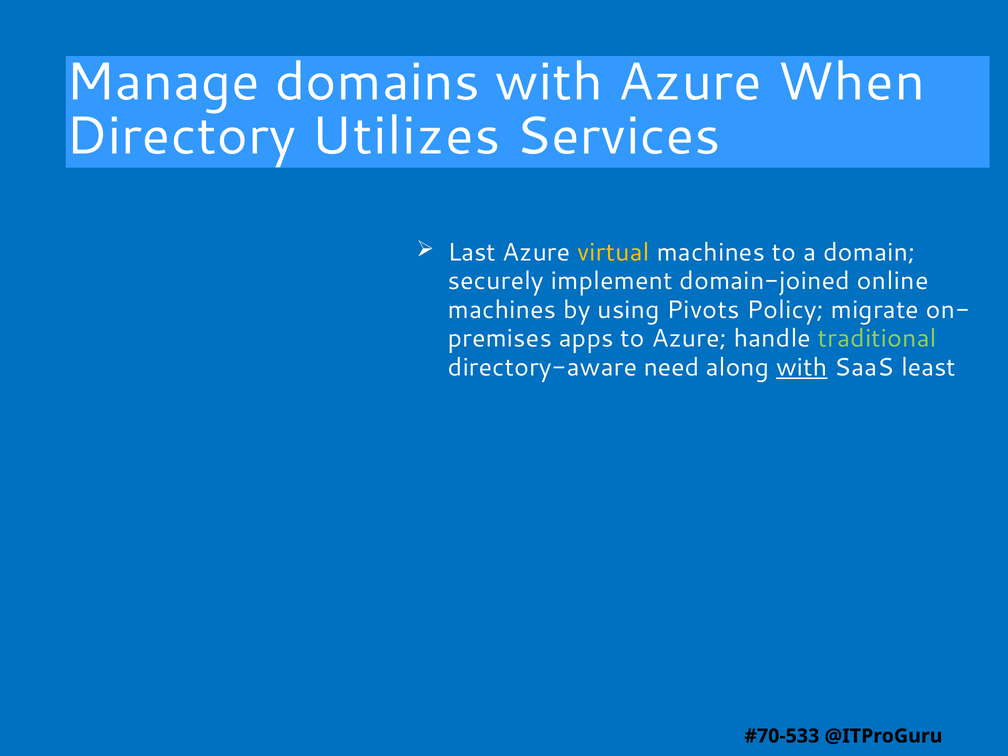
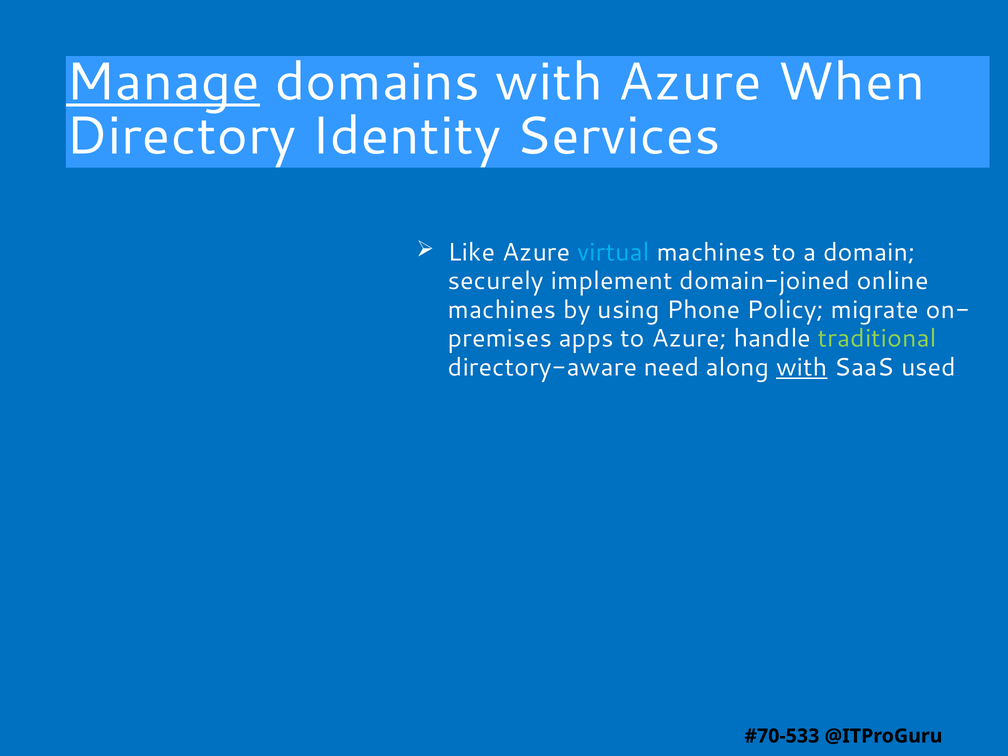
Manage underline: none -> present
Utilizes: Utilizes -> Identity
Last: Last -> Like
virtual colour: yellow -> light blue
Pivots: Pivots -> Phone
least: least -> used
